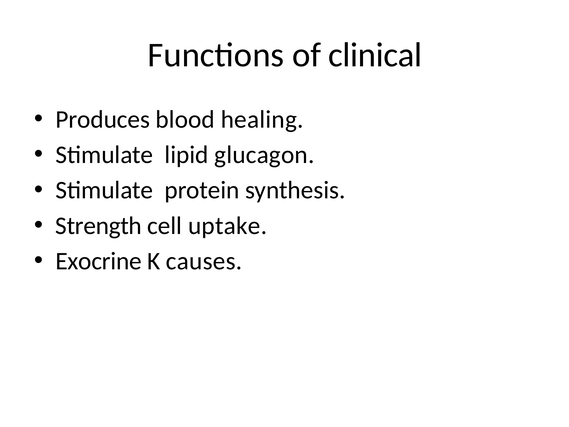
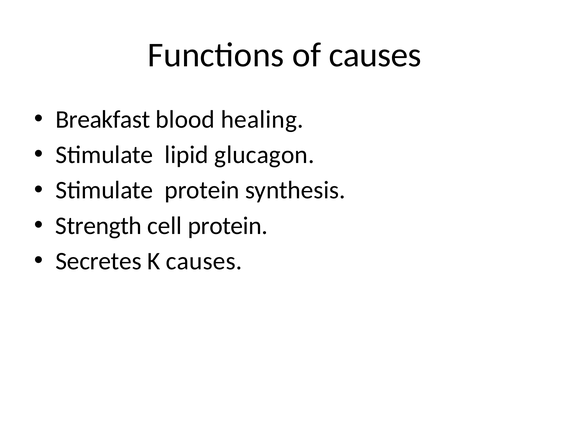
of clinical: clinical -> causes
Produces: Produces -> Breakfast
cell uptake: uptake -> protein
Exocrine: Exocrine -> Secretes
